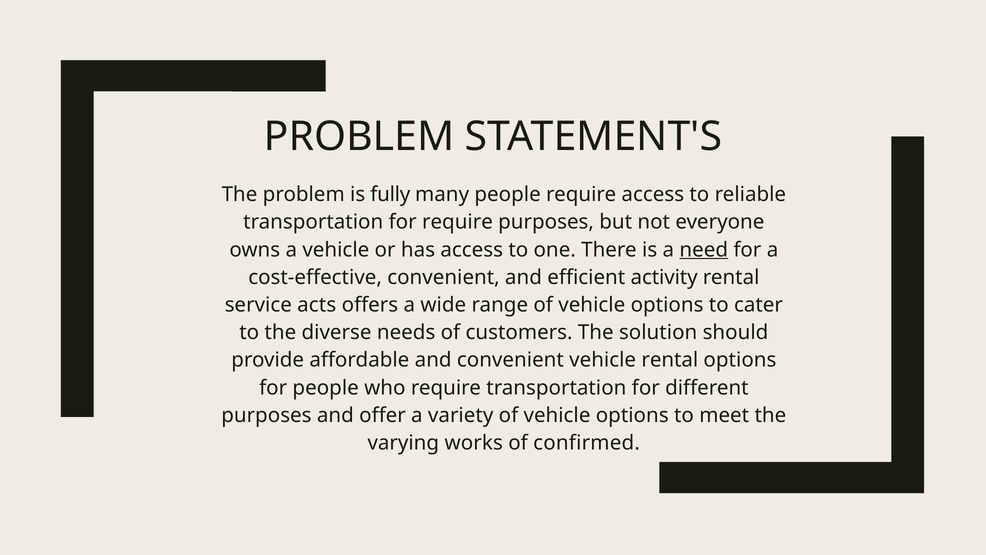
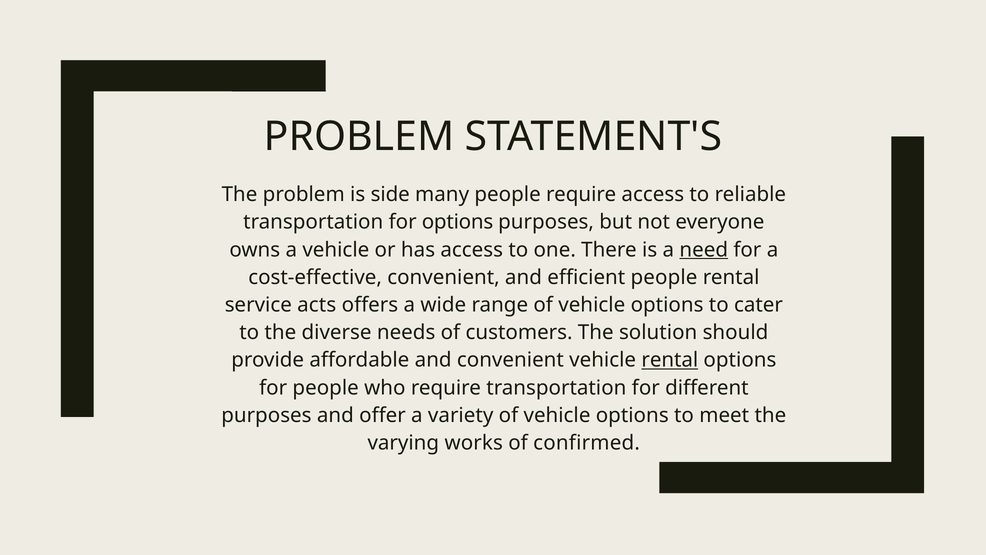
fully: fully -> side
for require: require -> options
efficient activity: activity -> people
rental at (670, 360) underline: none -> present
